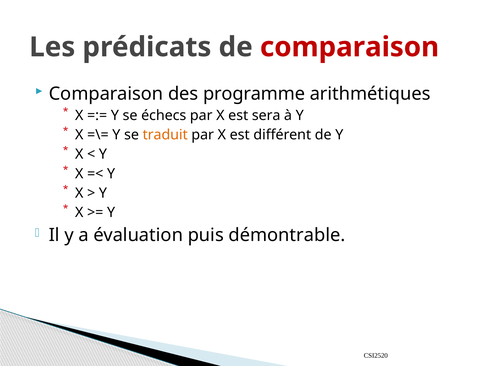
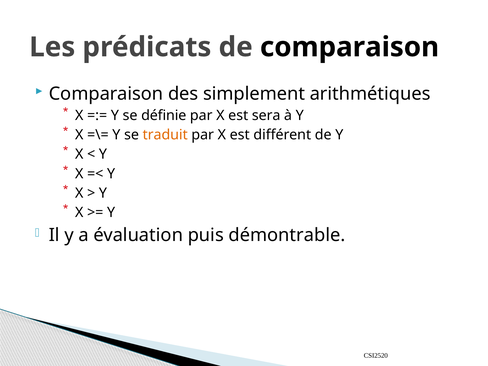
comparaison at (350, 47) colour: red -> black
programme: programme -> simplement
échecs: échecs -> définie
